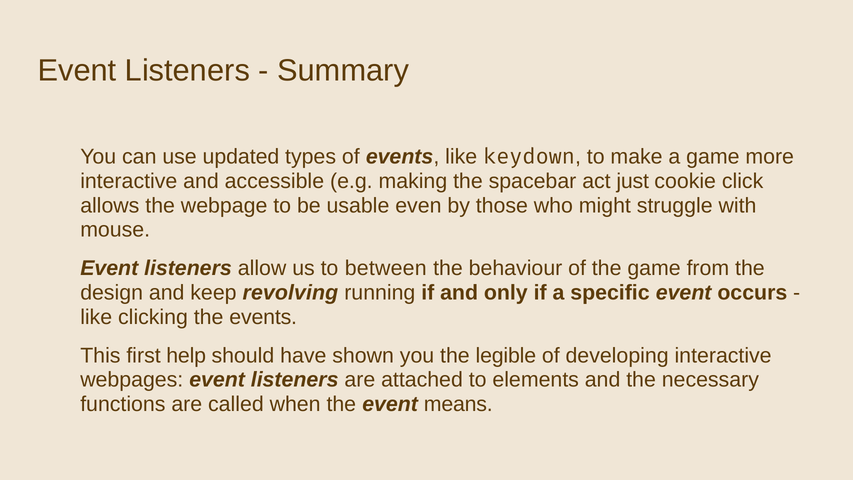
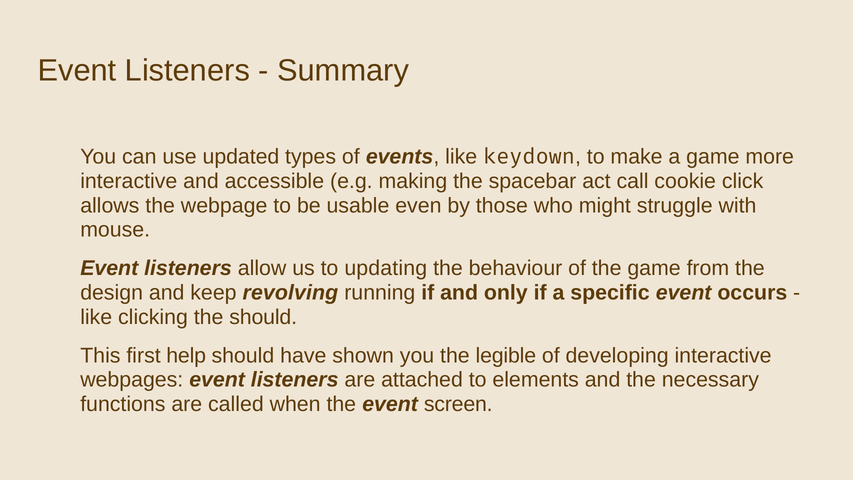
just: just -> call
between: between -> updating
the events: events -> should
means: means -> screen
